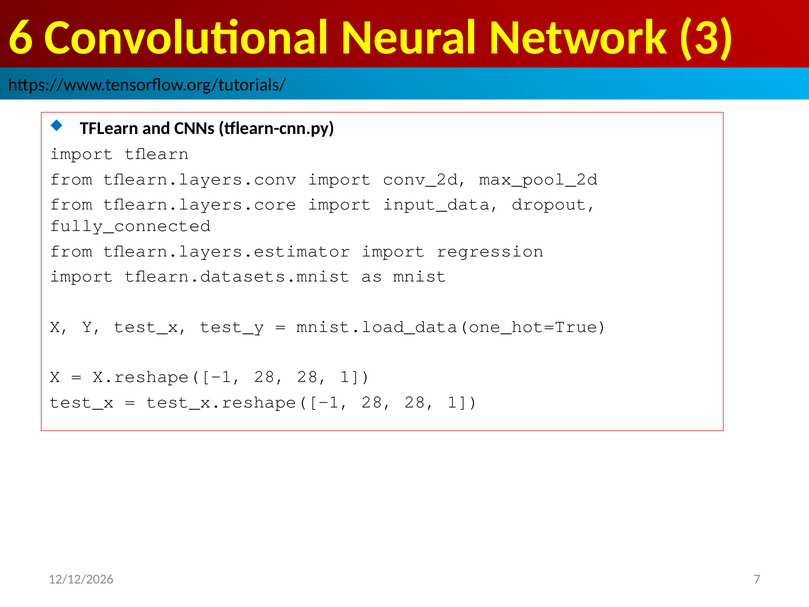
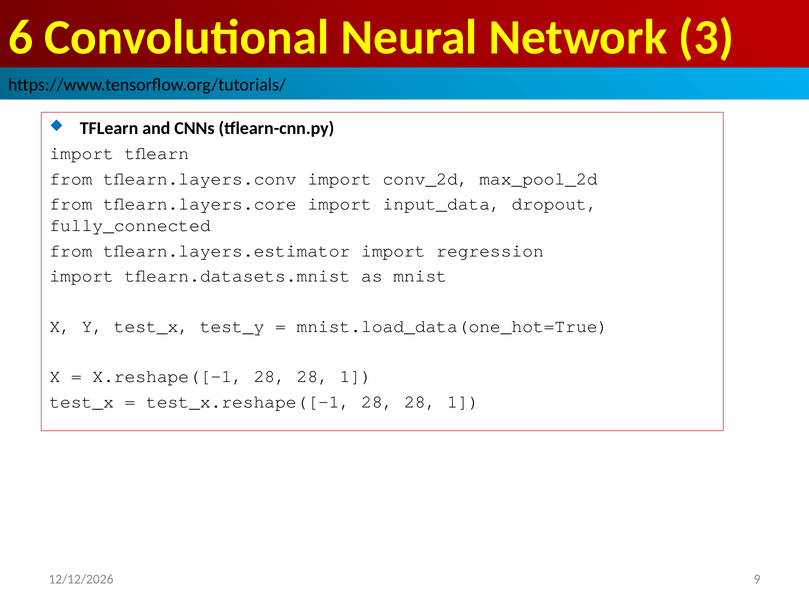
7: 7 -> 9
